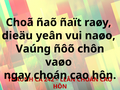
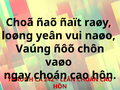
dieäu: dieäu -> loøng
